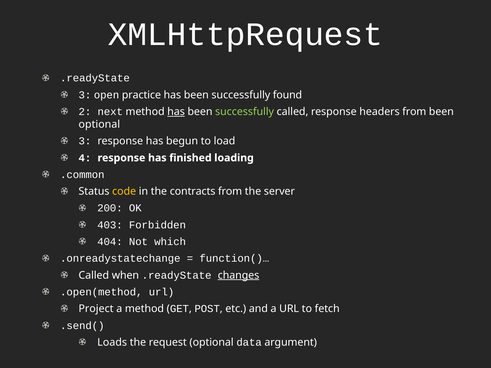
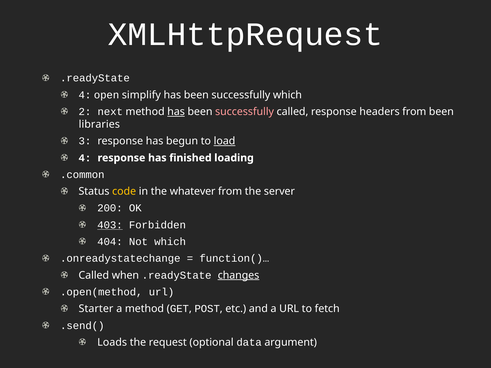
3 at (85, 95): 3 -> 4
practice: practice -> simplify
successfully found: found -> which
successfully at (245, 112) colour: light green -> pink
optional at (99, 124): optional -> libraries
load underline: none -> present
contracts: contracts -> whatever
403 underline: none -> present
Project: Project -> Starter
